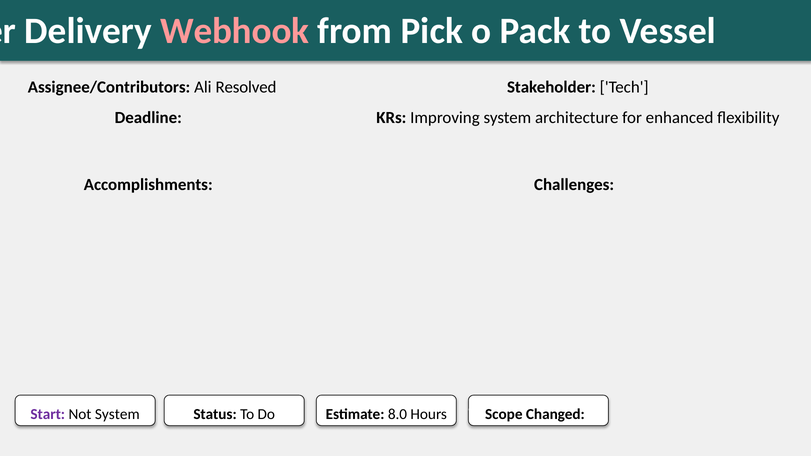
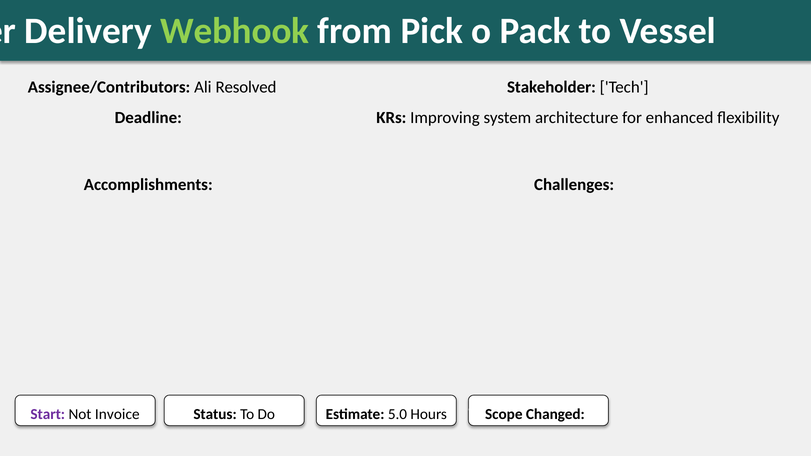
Webhook colour: pink -> light green
Not System: System -> Invoice
8.0: 8.0 -> 5.0
